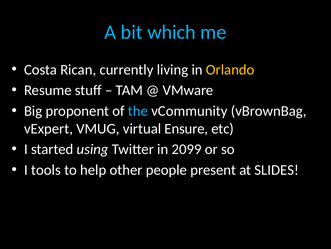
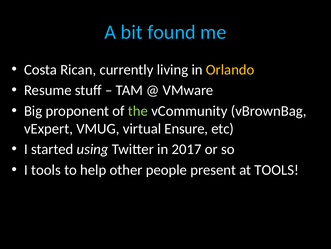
which: which -> found
the colour: light blue -> light green
2099: 2099 -> 2017
at SLIDES: SLIDES -> TOOLS
